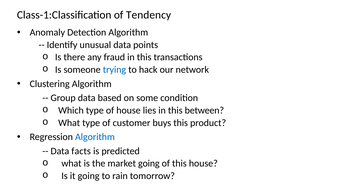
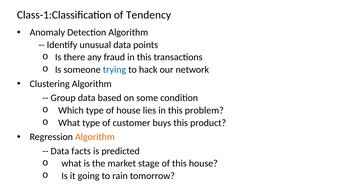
between: between -> problem
Algorithm at (95, 137) colour: blue -> orange
market going: going -> stage
